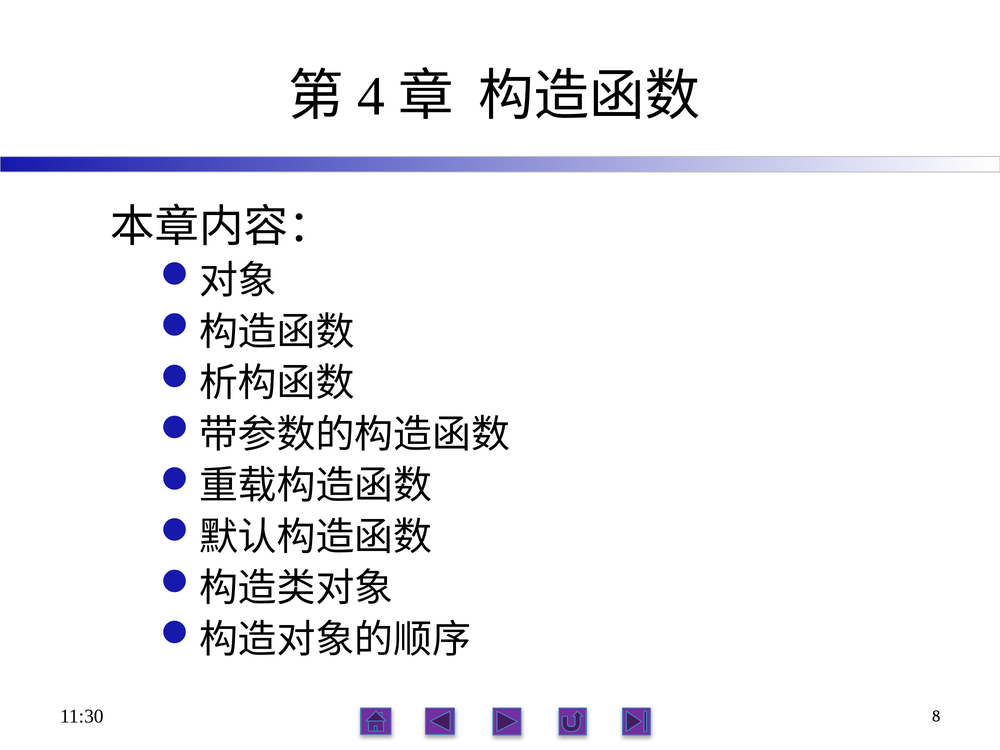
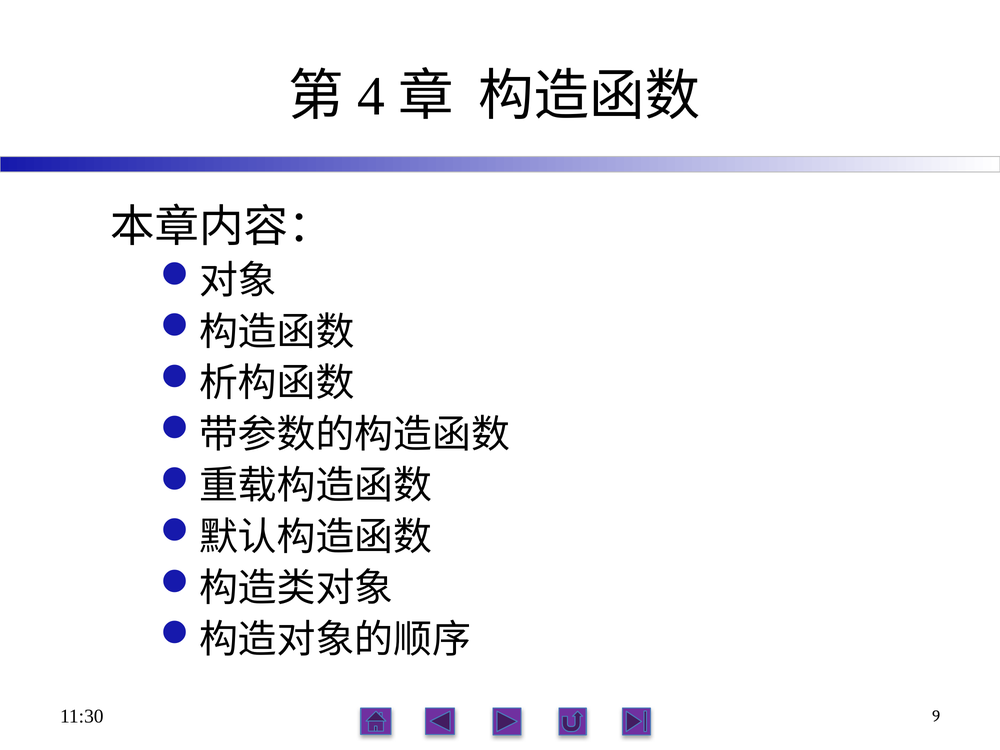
8: 8 -> 9
